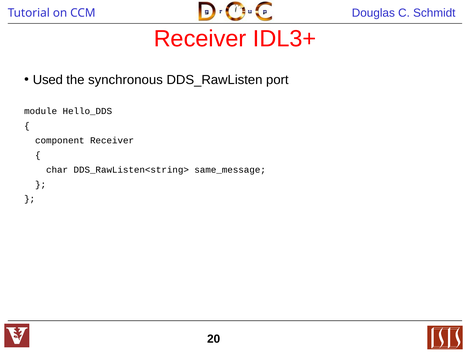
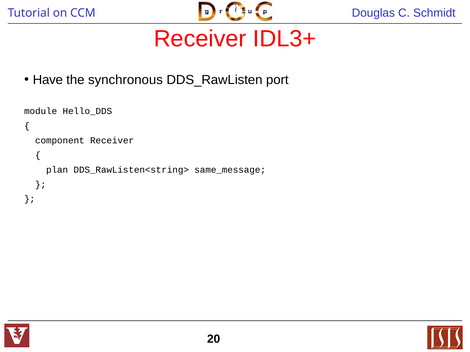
Used: Used -> Have
char: char -> plan
